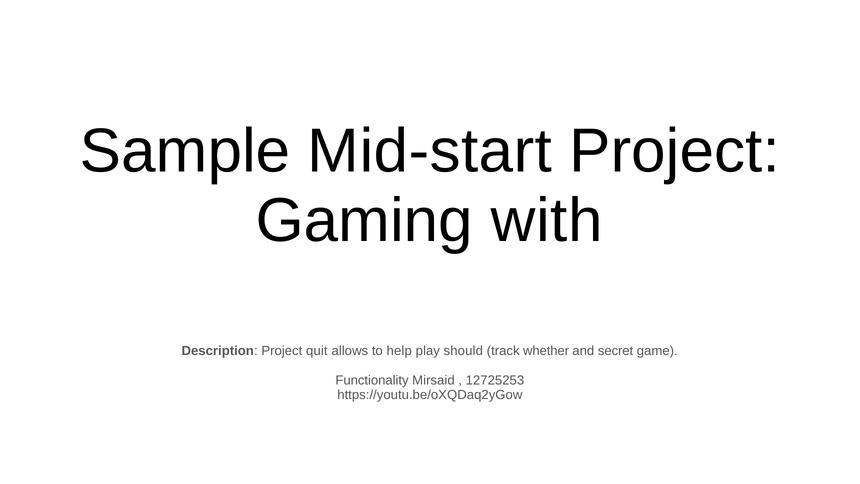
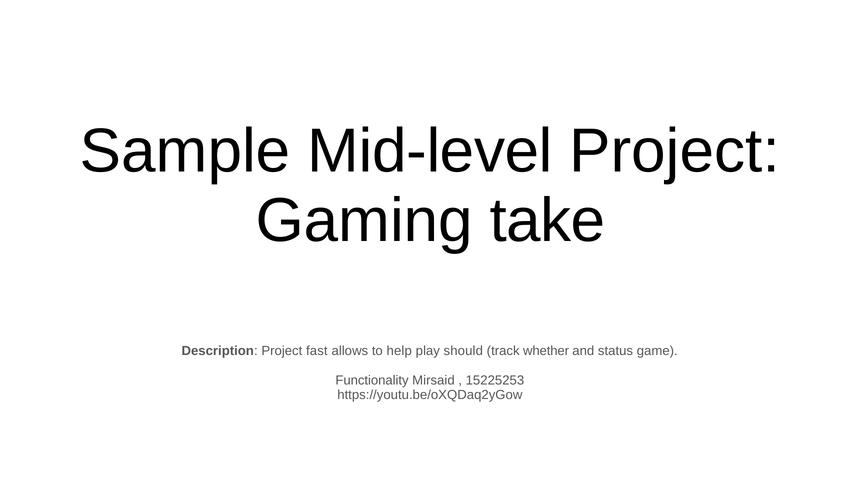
Mid-start: Mid-start -> Mid-level
with: with -> take
quit: quit -> fast
secret: secret -> status
12725253: 12725253 -> 15225253
